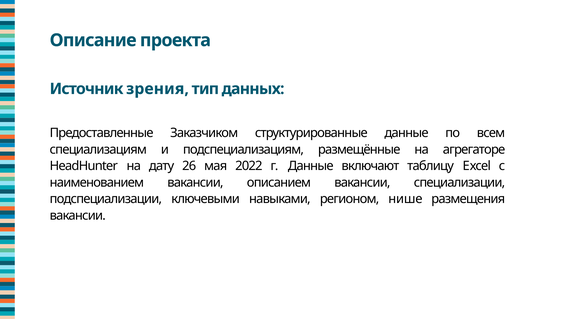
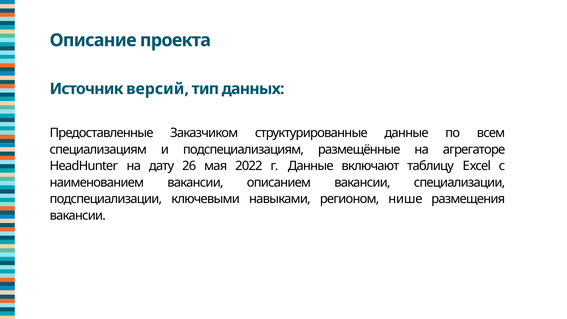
зрения: зрения -> версий
